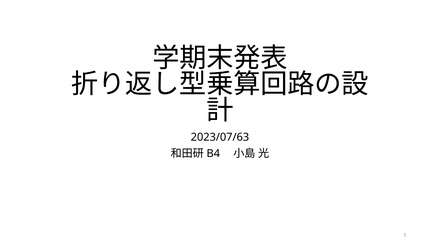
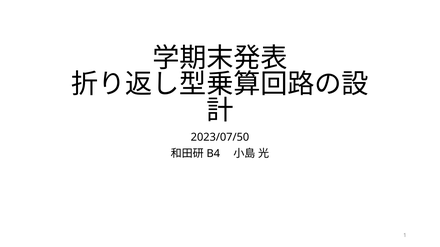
2023/07/63: 2023/07/63 -> 2023/07/50
